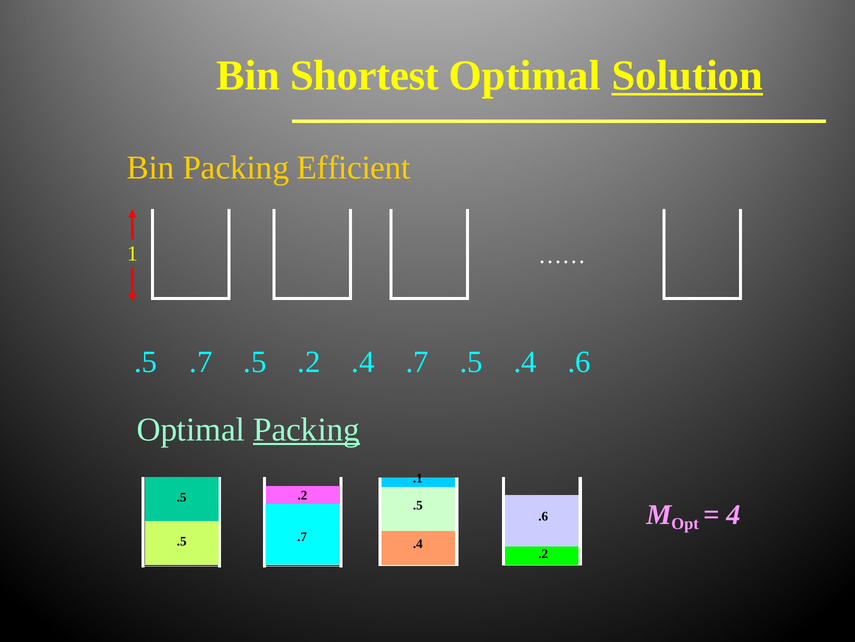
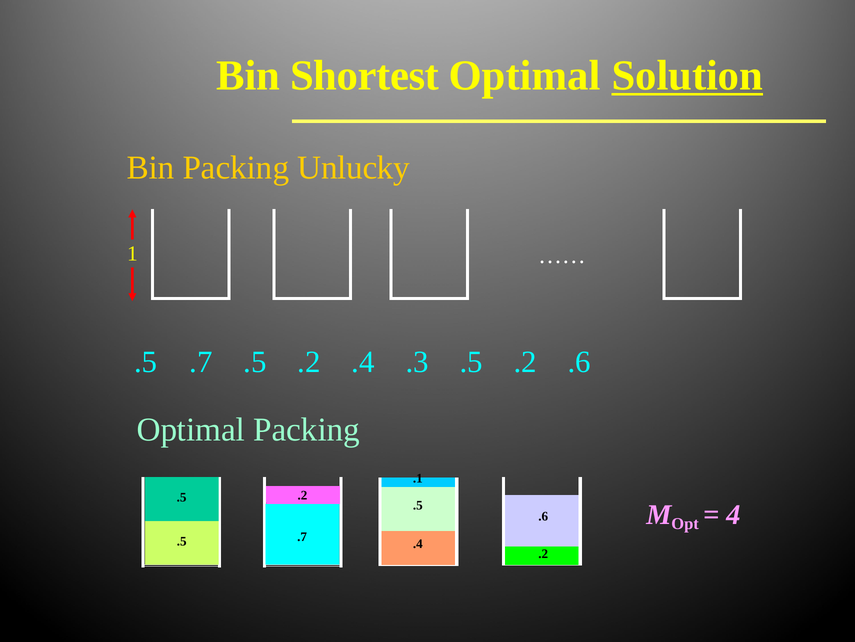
Efficient: Efficient -> Unlucky
.4 .7: .7 -> .3
.4 at (525, 361): .4 -> .2
Packing at (307, 429) underline: present -> none
